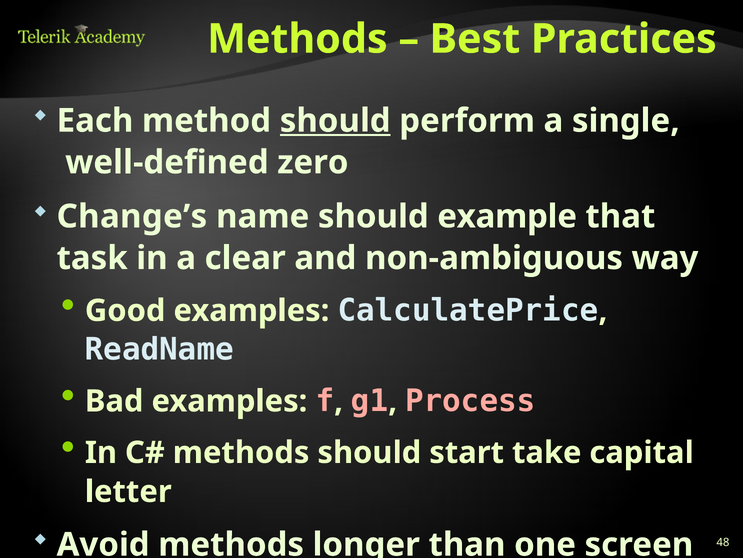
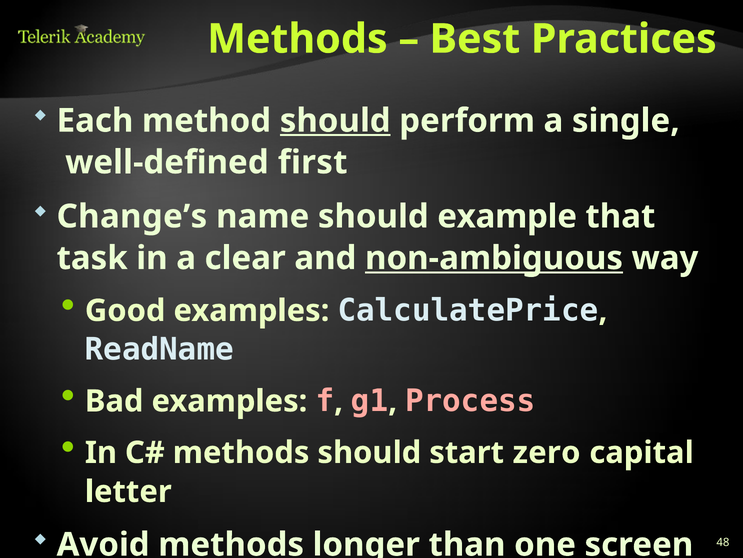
zero: zero -> first
non-ambiguous underline: none -> present
take: take -> zero
